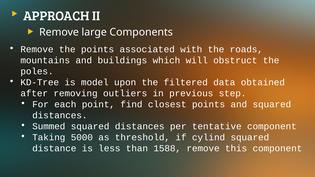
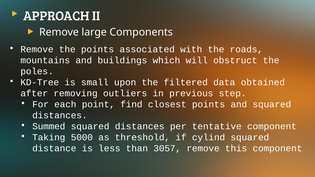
model: model -> small
1588: 1588 -> 3057
